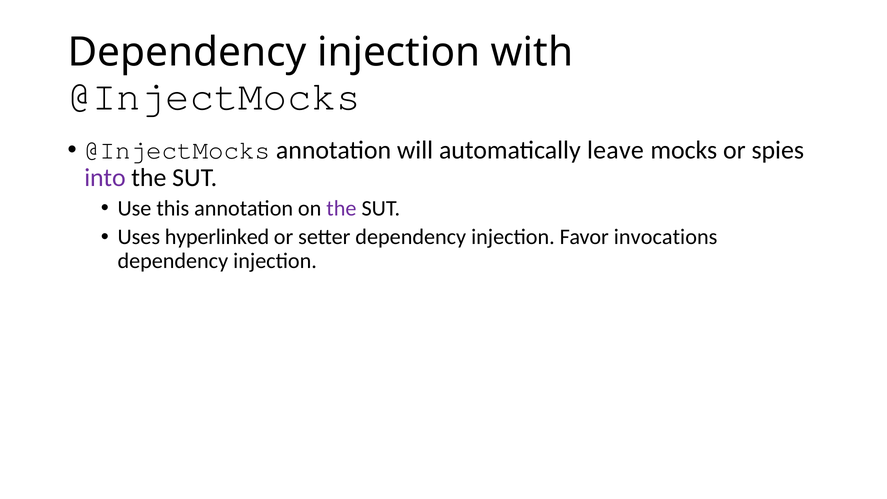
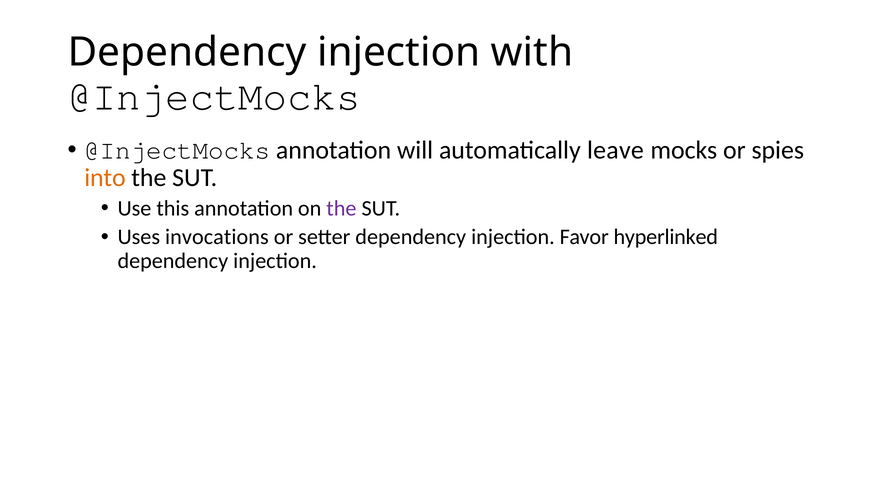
into colour: purple -> orange
hyperlinked: hyperlinked -> invocations
invocations: invocations -> hyperlinked
